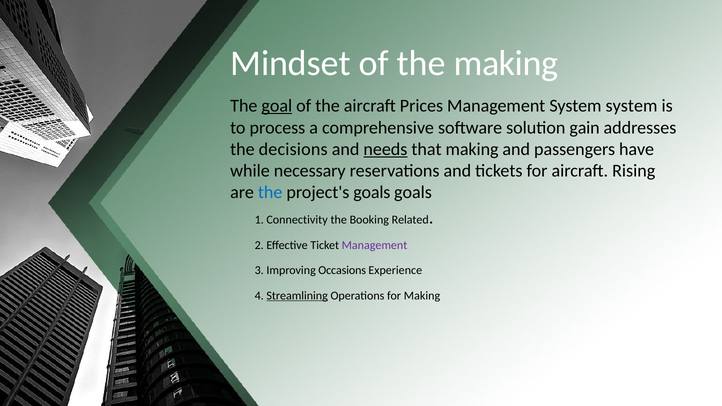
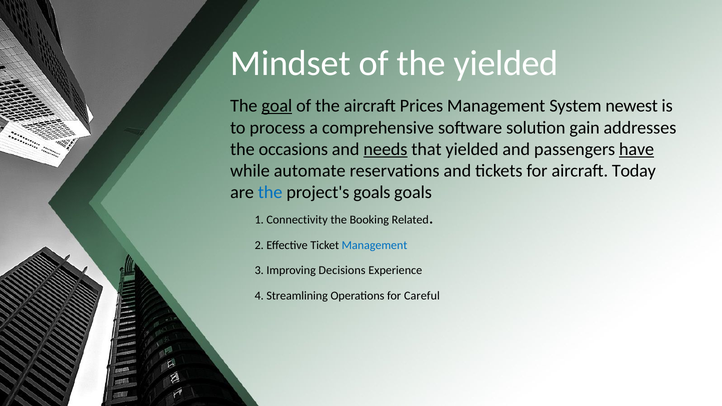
the making: making -> yielded
System system: system -> newest
decisions: decisions -> occasions
that making: making -> yielded
have underline: none -> present
necessary: necessary -> automate
Rising: Rising -> Today
Management at (375, 245) colour: purple -> blue
Occasions: Occasions -> Decisions
Streamlining underline: present -> none
for Making: Making -> Careful
